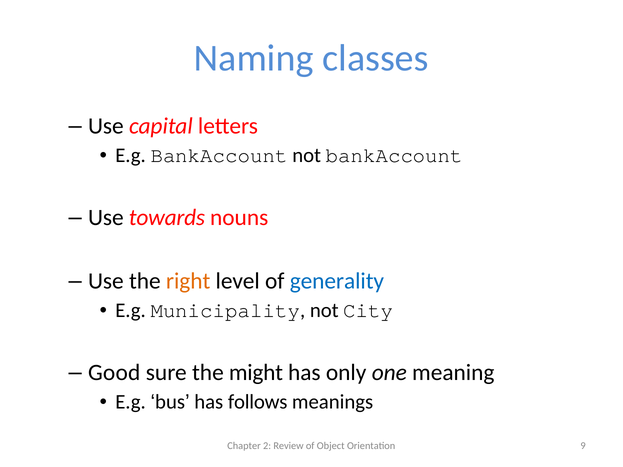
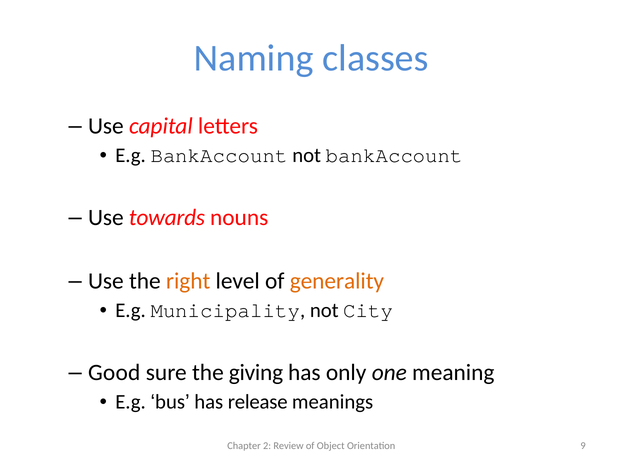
generality colour: blue -> orange
might: might -> giving
follows: follows -> release
